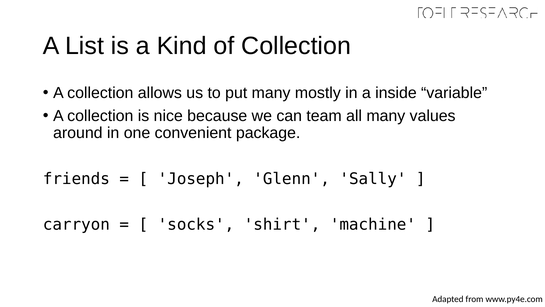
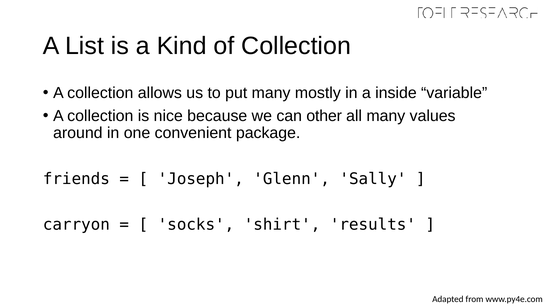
team: team -> other
machine: machine -> results
